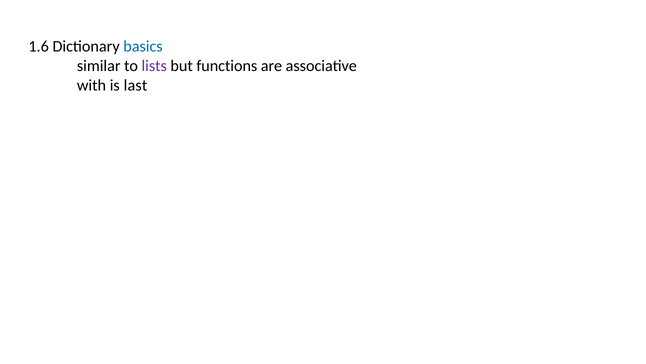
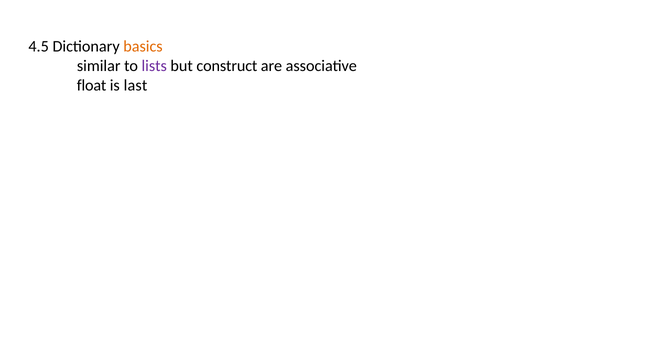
1.6: 1.6 -> 4.5
basics colour: blue -> orange
functions: functions -> construct
with: with -> float
